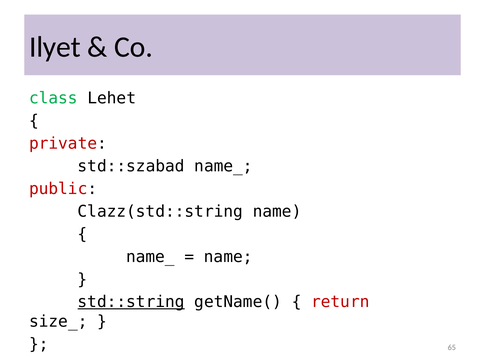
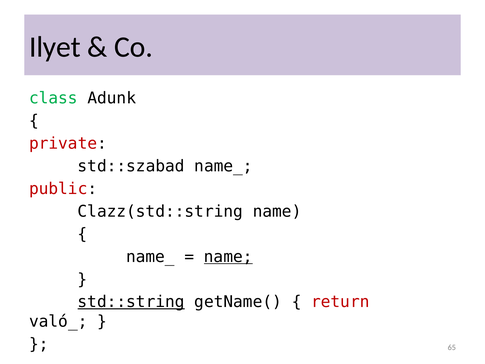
Lehet: Lehet -> Adunk
name at (228, 257) underline: none -> present
size_: size_ -> való_
